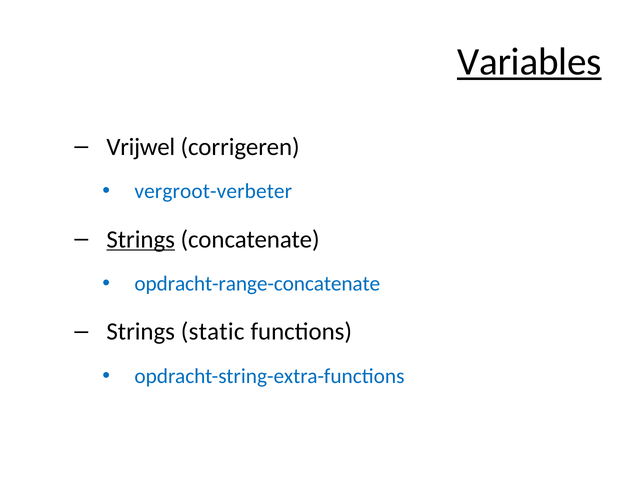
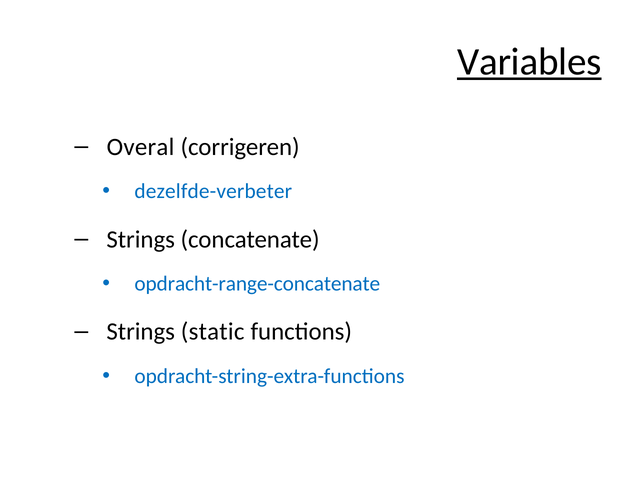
Vrijwel: Vrijwel -> Overal
vergroot-verbeter: vergroot-verbeter -> dezelfde-verbeter
Strings at (141, 239) underline: present -> none
